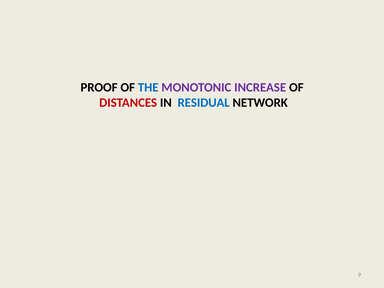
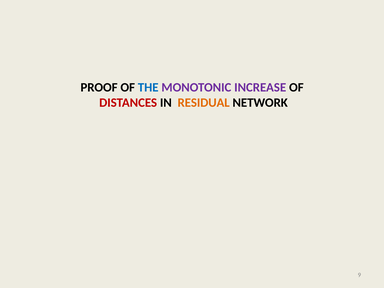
RESIDUAL colour: blue -> orange
